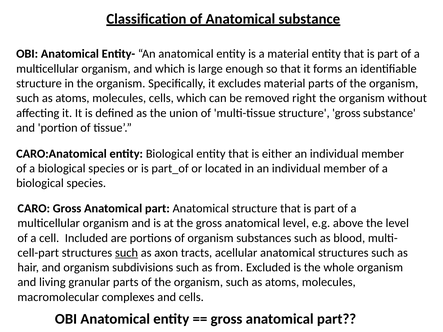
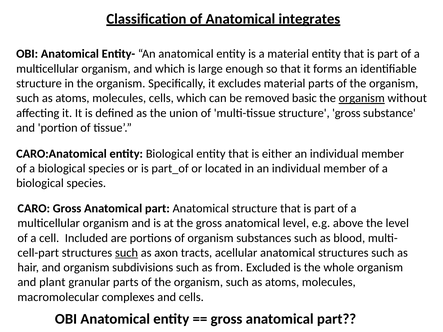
Anatomical substance: substance -> integrates
right: right -> basic
organism at (362, 98) underline: none -> present
living: living -> plant
